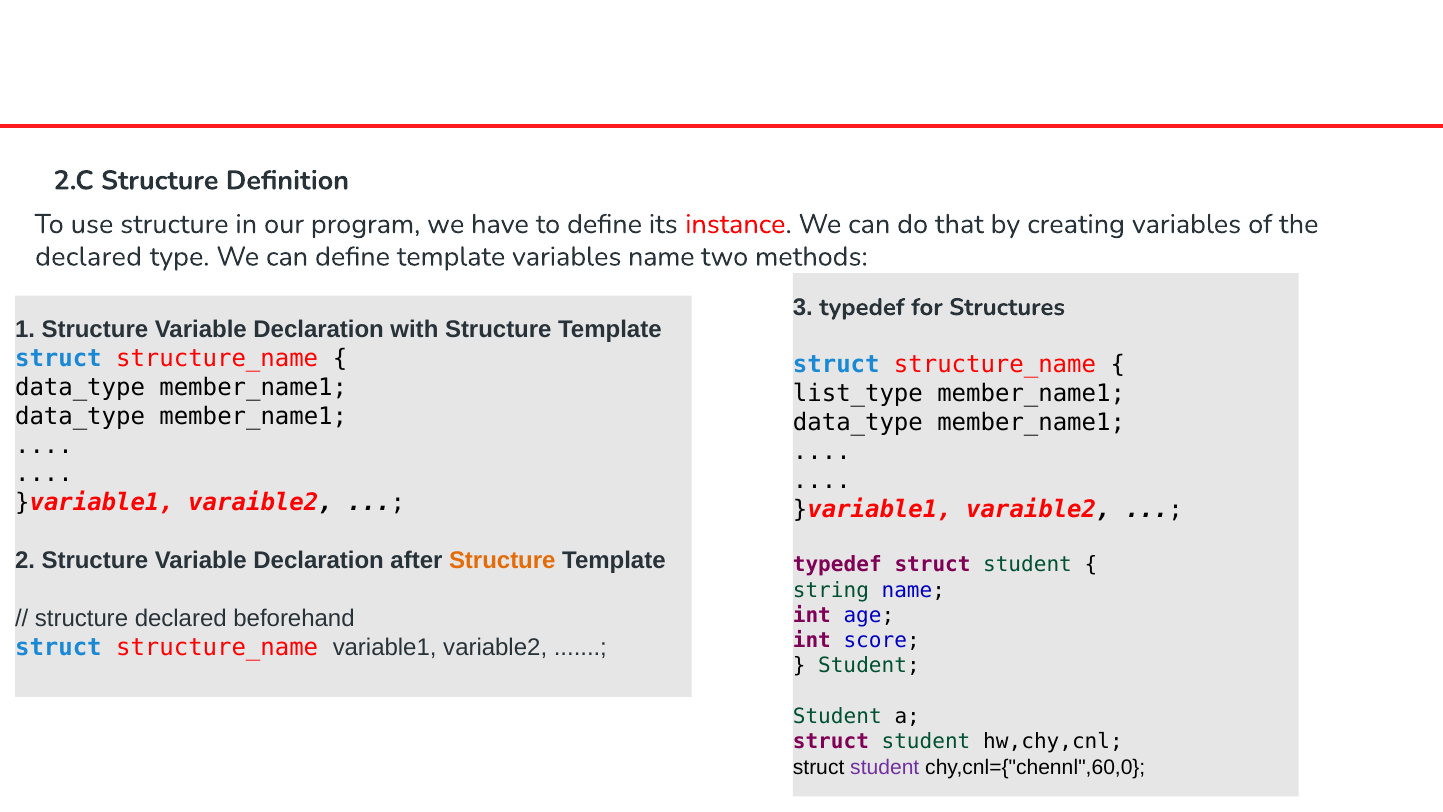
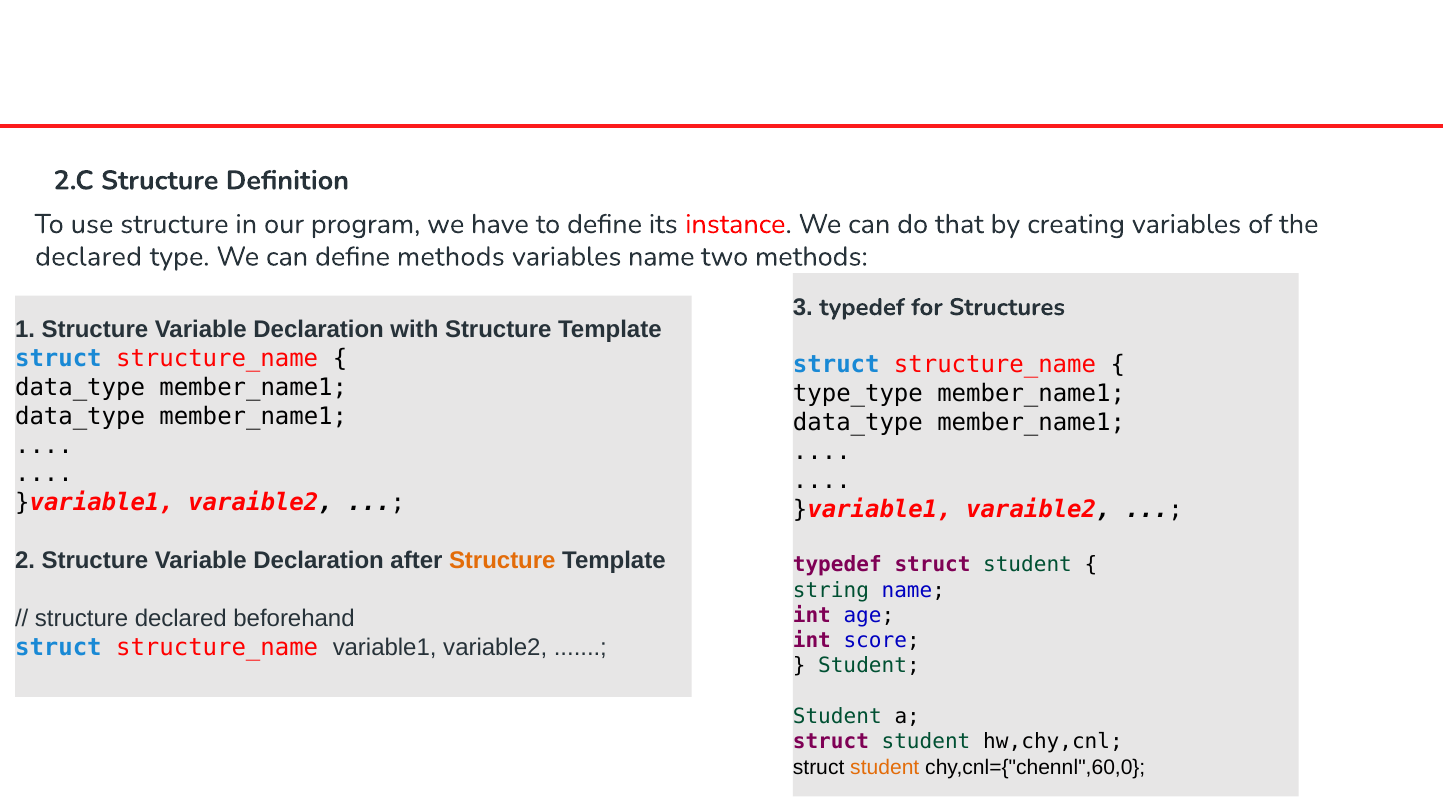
define template: template -> methods
list_type: list_type -> type_type
student at (885, 767) colour: purple -> orange
